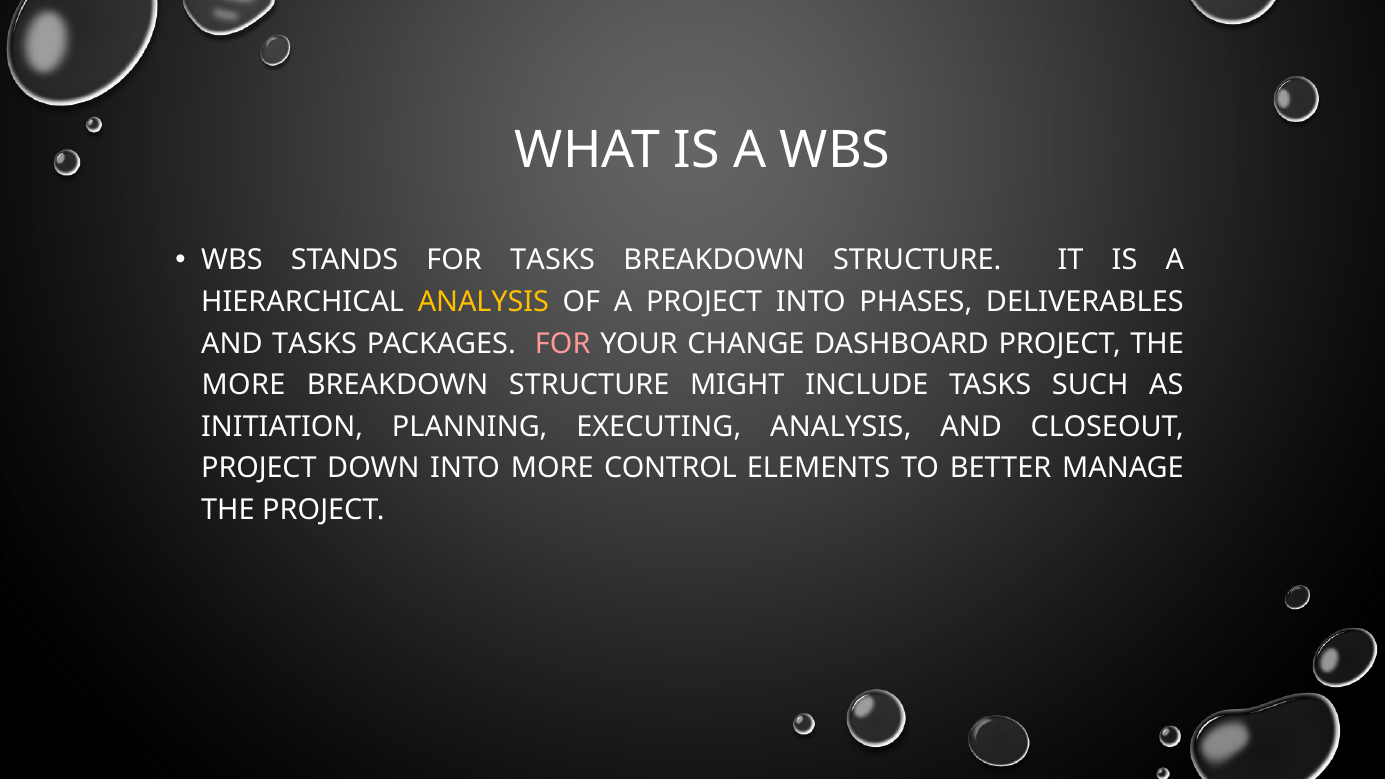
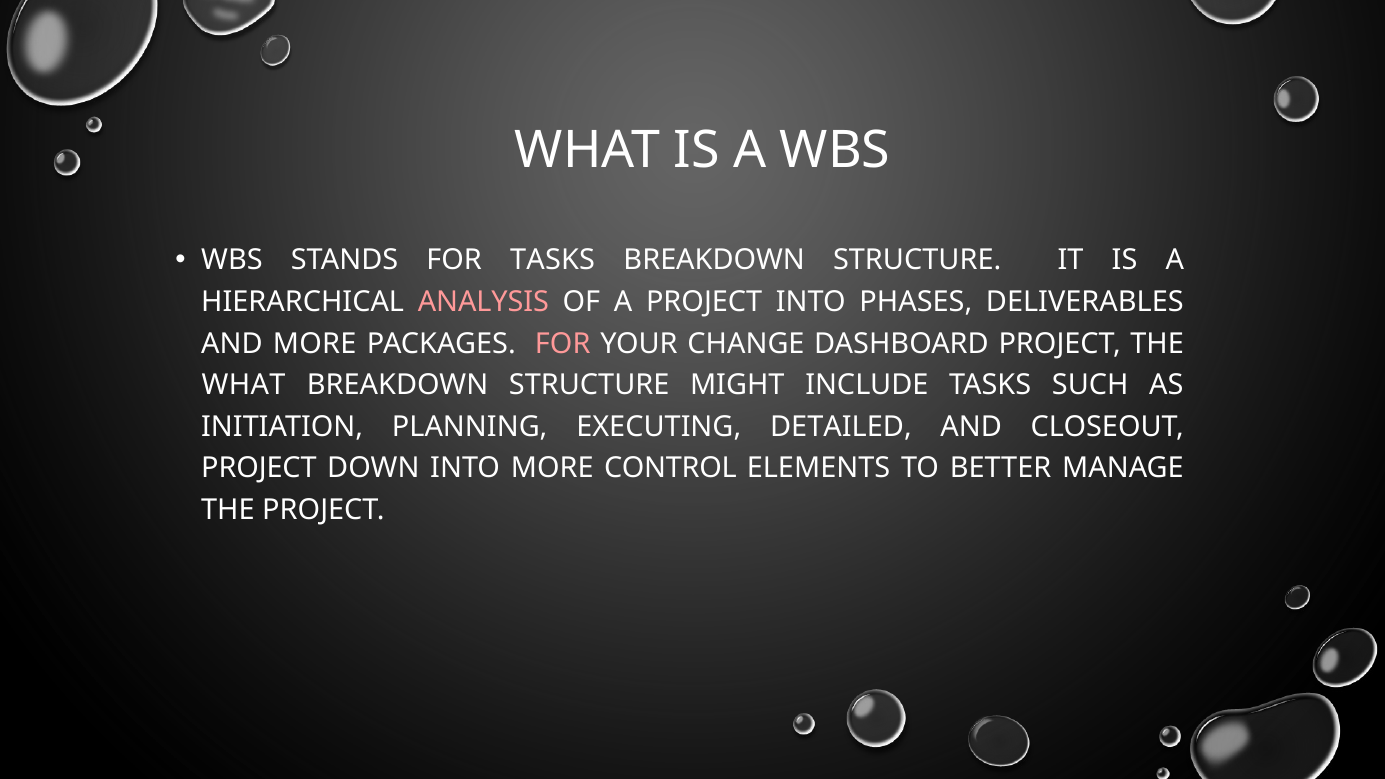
ANALYSIS at (483, 302) colour: yellow -> pink
AND TASKS: TASKS -> MORE
MORE at (244, 385): MORE -> WHAT
EXECUTING ANALYSIS: ANALYSIS -> DETAILED
